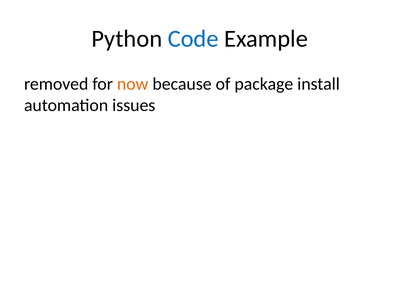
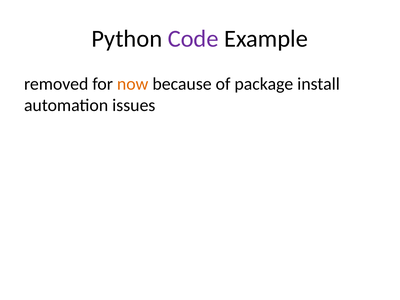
Code colour: blue -> purple
